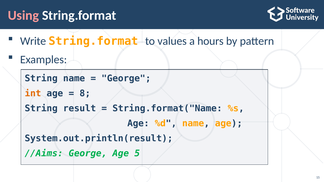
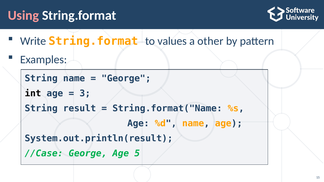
hours: hours -> other
int colour: orange -> black
8: 8 -> 3
//Aims: //Aims -> //Case
